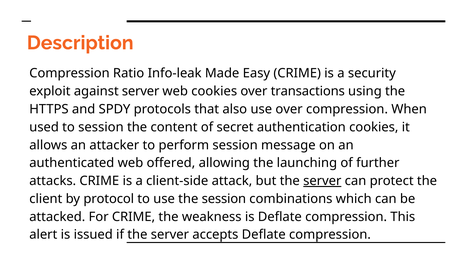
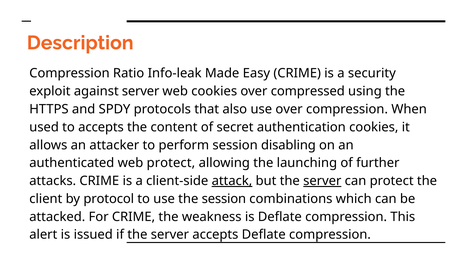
transactions: transactions -> compressed
to session: session -> accepts
message: message -> disabling
web offered: offered -> protect
attack underline: none -> present
